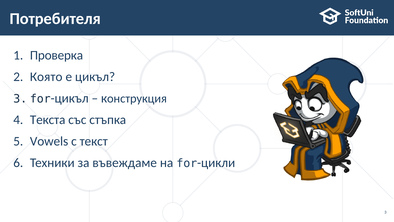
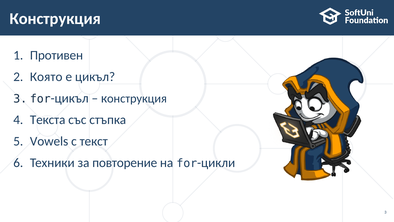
Потребителя at (55, 19): Потребителя -> Конструкция
Проверка: Проверка -> Противен
въвеждаме: въвеждаме -> повторение
